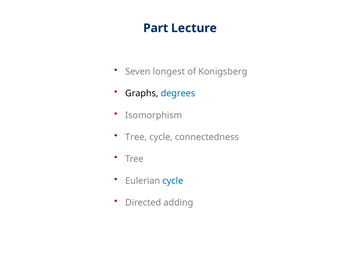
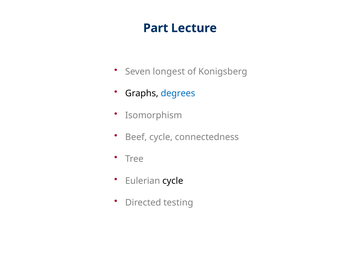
Tree at (136, 137): Tree -> Beef
cycle at (173, 180) colour: blue -> black
adding: adding -> testing
